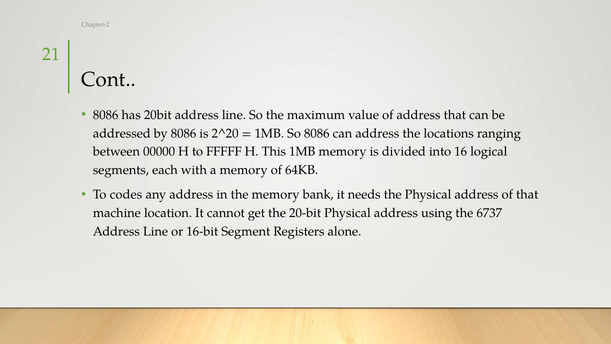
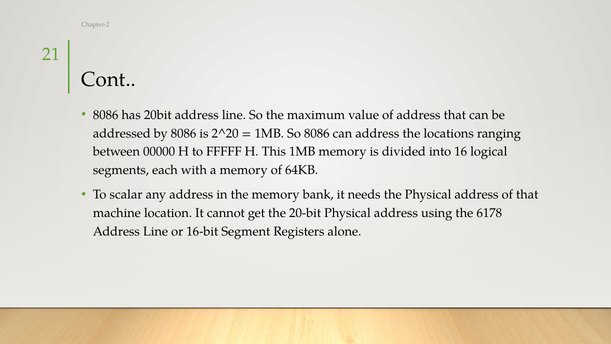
codes: codes -> scalar
6737: 6737 -> 6178
